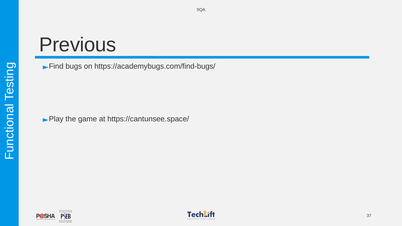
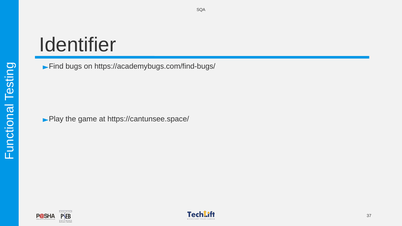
Previous: Previous -> Identifier
